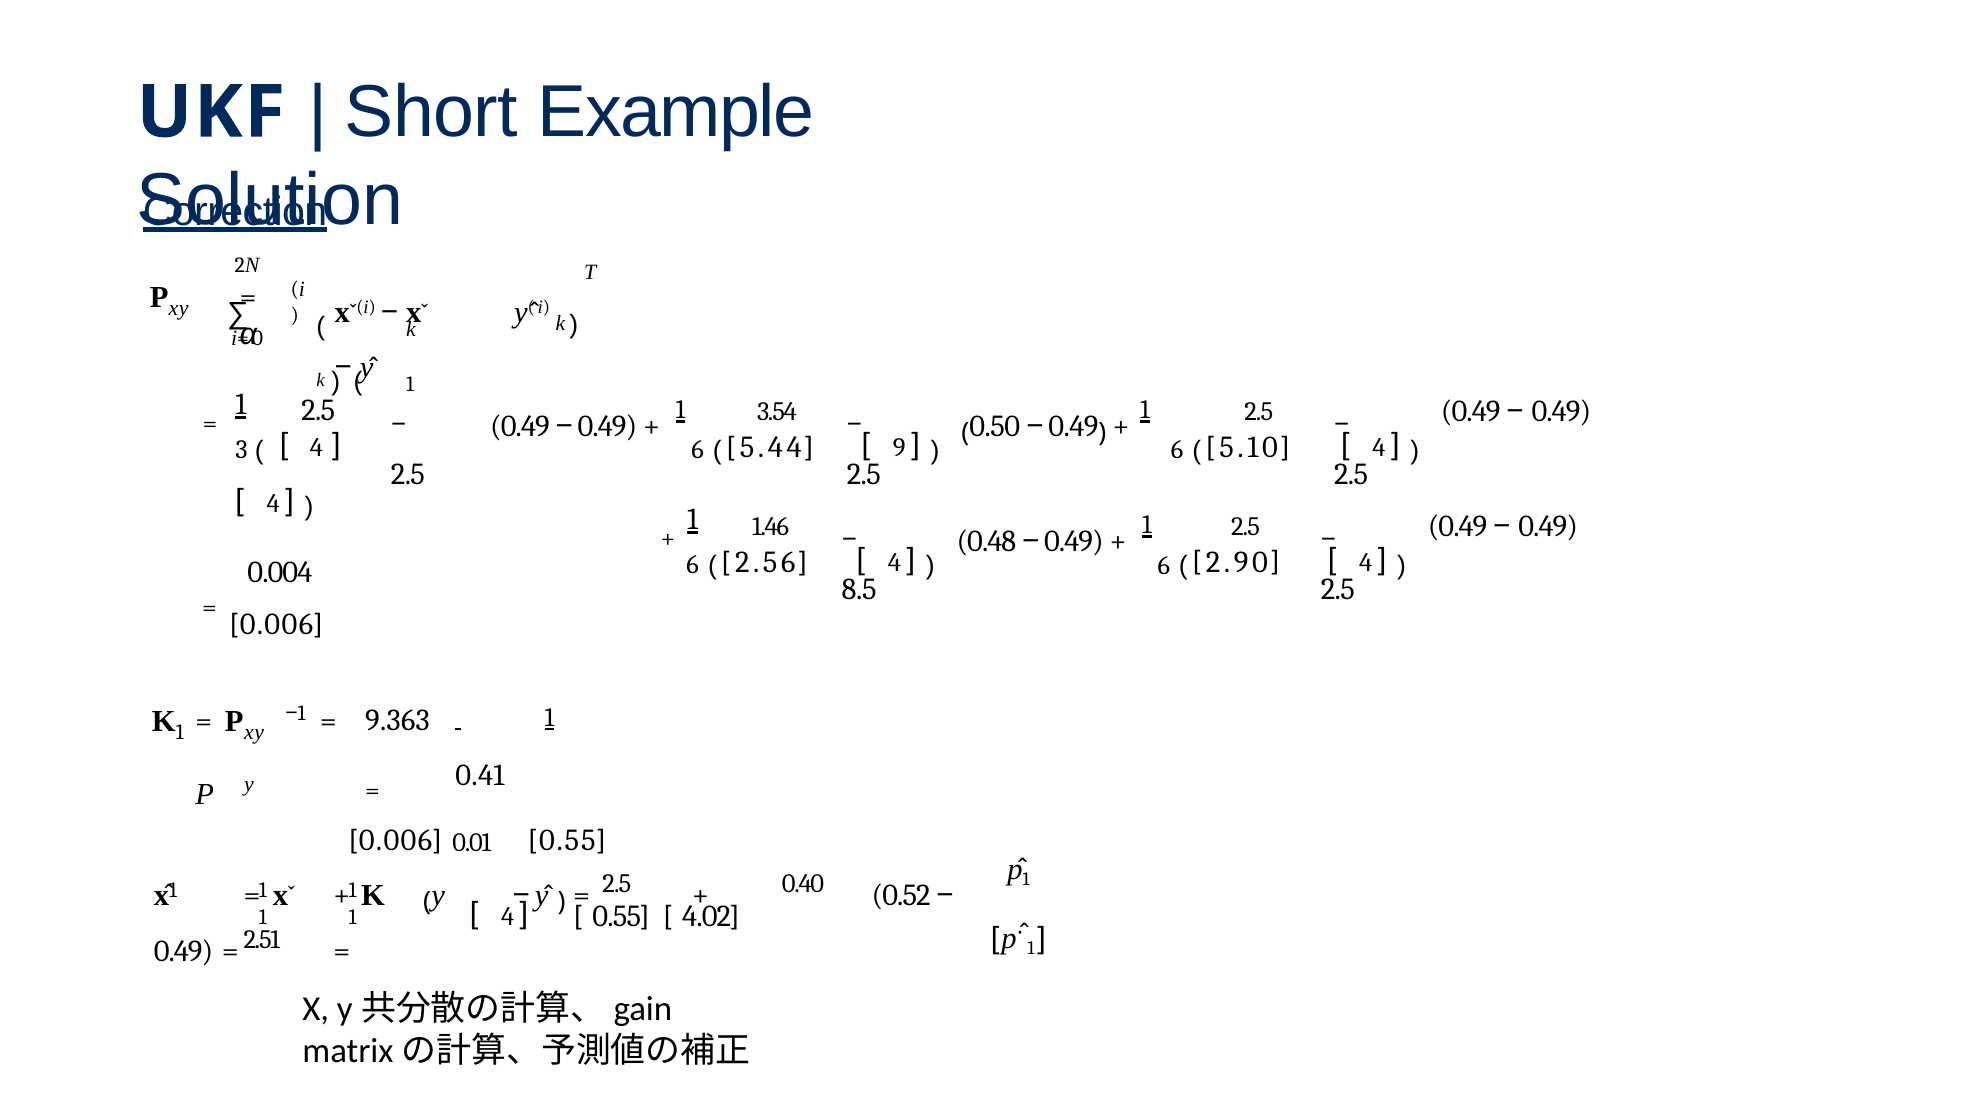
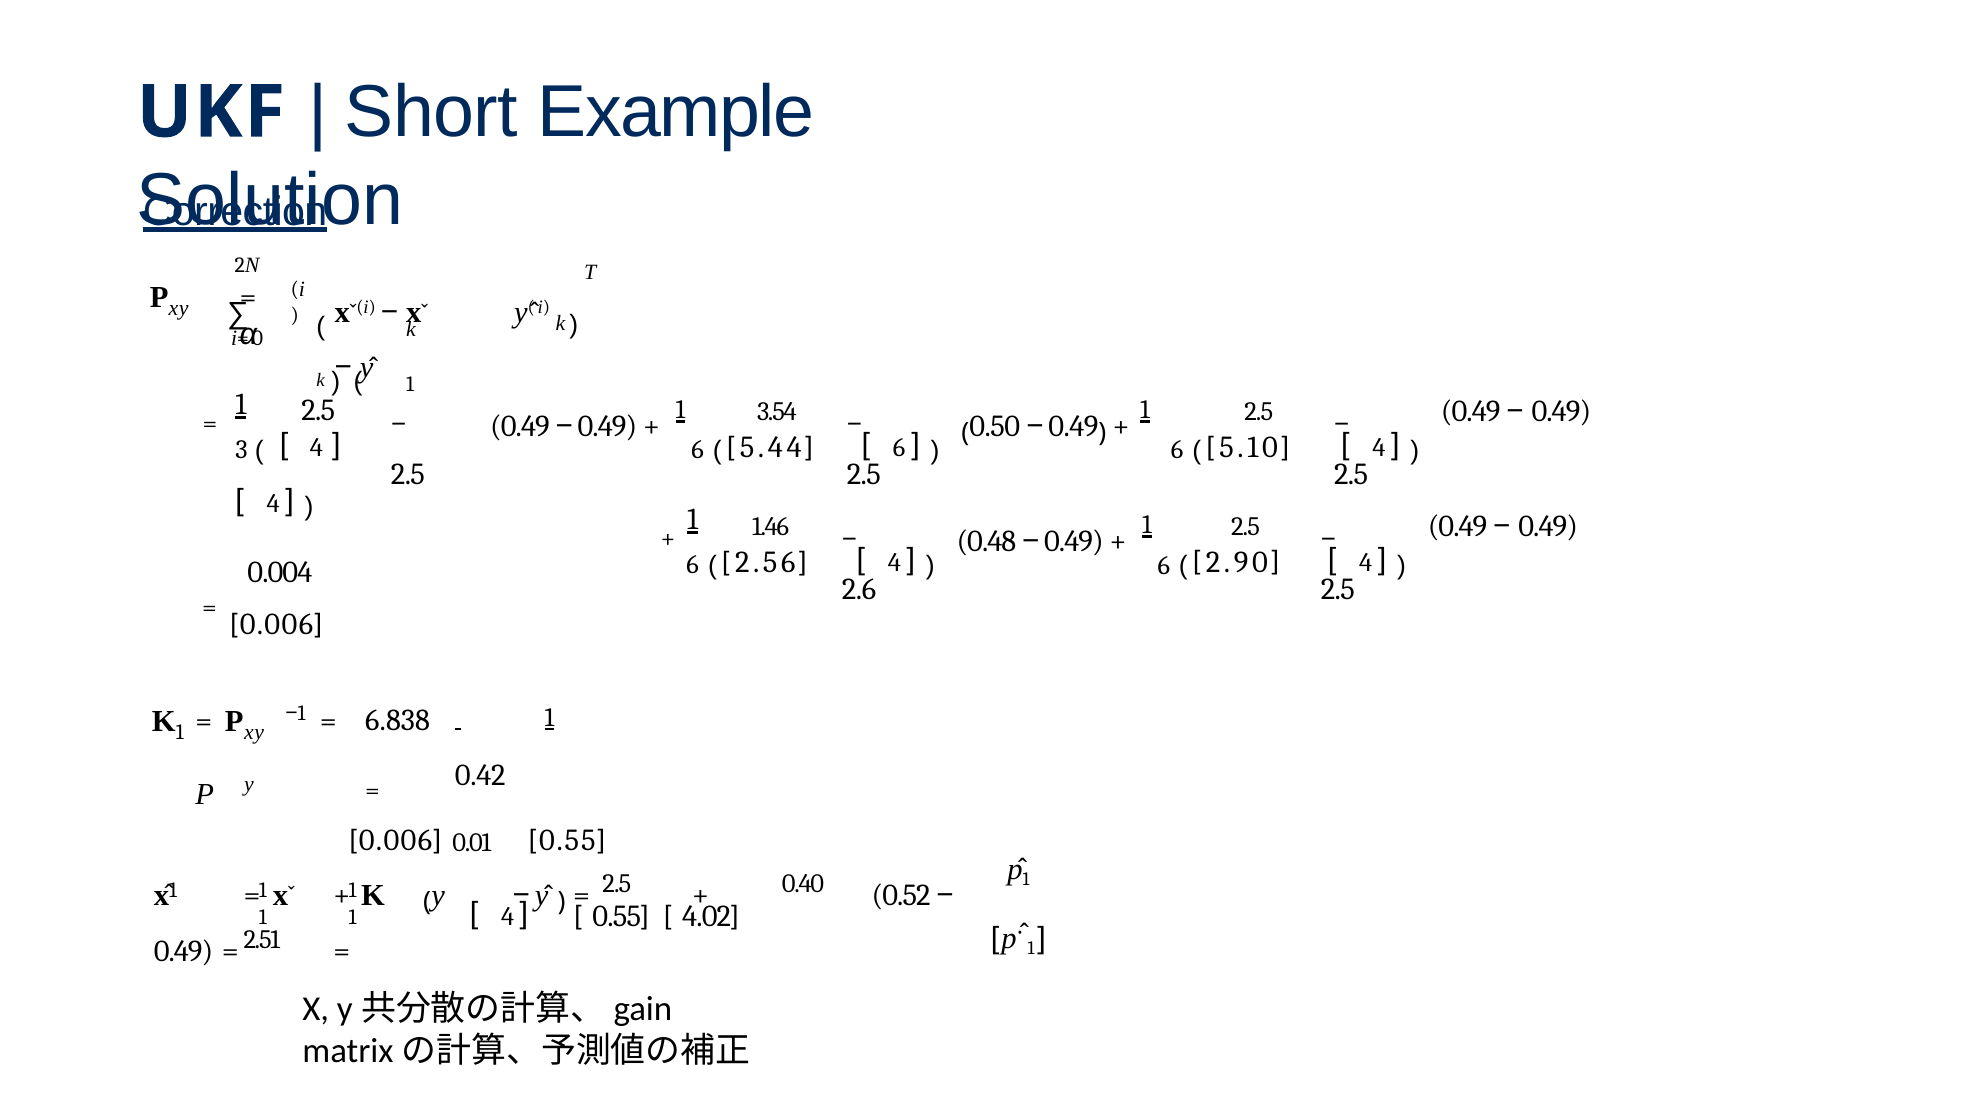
9 at (899, 448): 9 -> 6
8.5: 8.5 -> 2.6
9.363: 9.363 -> 6.838
0.41: 0.41 -> 0.42
